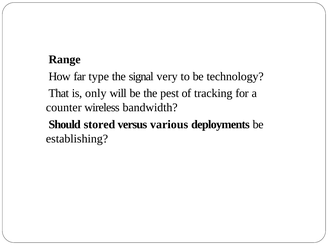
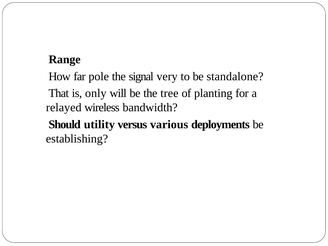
type: type -> pole
technology: technology -> standalone
pest: pest -> tree
tracking: tracking -> planting
counter: counter -> relayed
stored: stored -> utility
